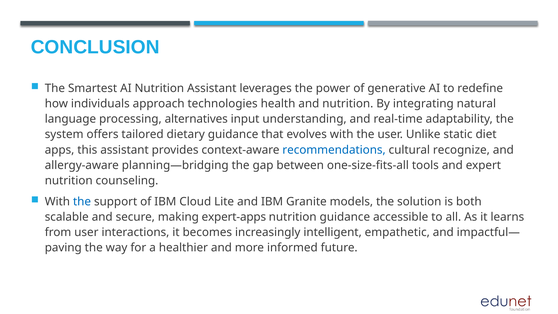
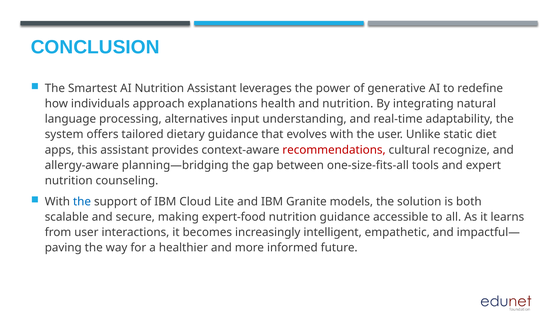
technologies: technologies -> explanations
recommendations colour: blue -> red
expert-apps: expert-apps -> expert-food
